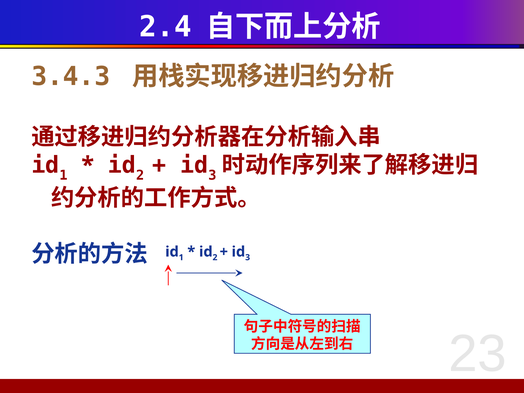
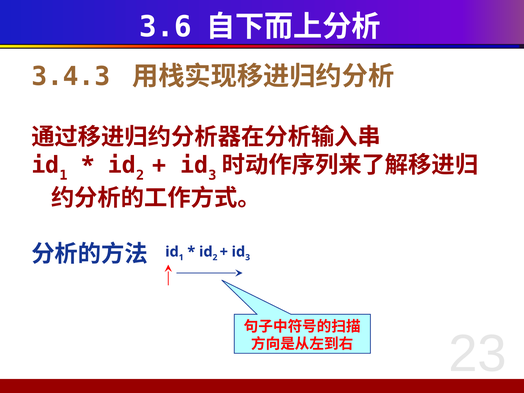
2.4: 2.4 -> 3.6
